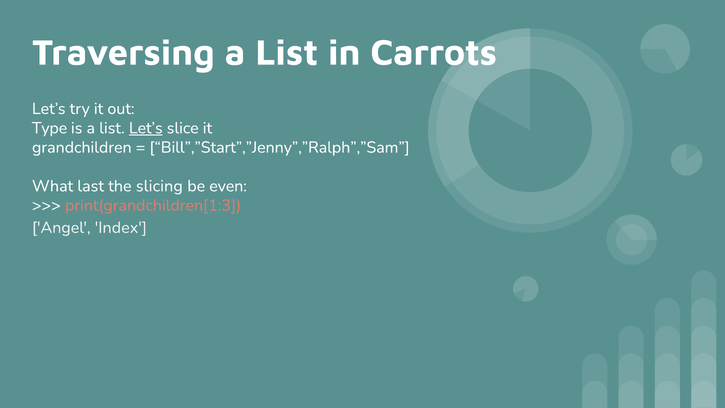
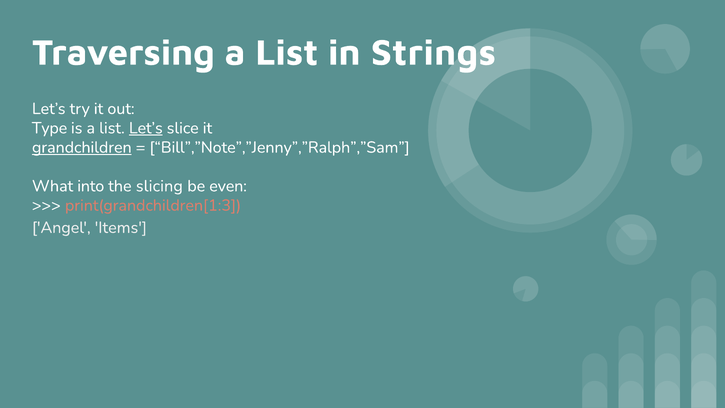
Carrots: Carrots -> Strings
grandchildren underline: none -> present
Bill”,”Start”,”Jenny”,”Ralph”,”Sam: Bill”,”Start”,”Jenny”,”Ralph”,”Sam -> Bill”,”Note”,”Jenny”,”Ralph”,”Sam
last: last -> into
Index: Index -> Items
